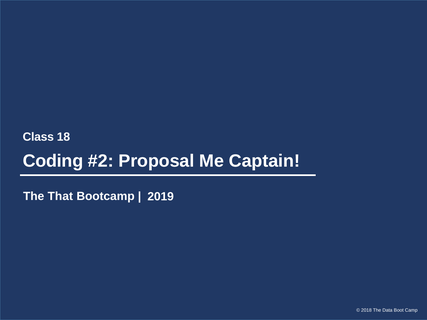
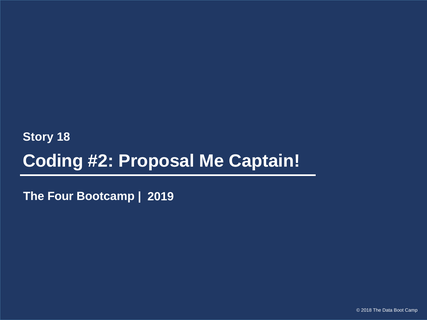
Class: Class -> Story
That: That -> Four
